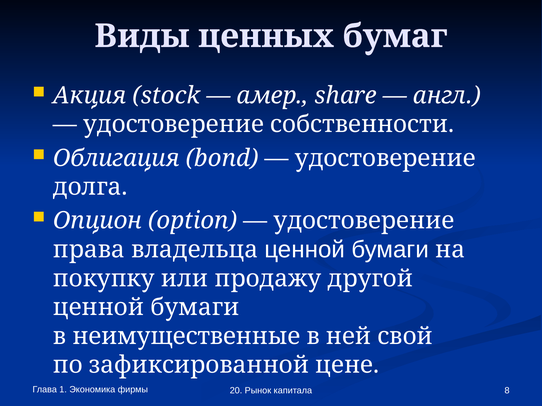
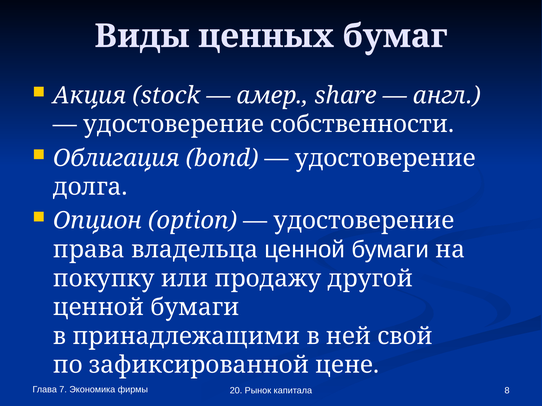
неимущественные: неимущественные -> принадлежащими
1: 1 -> 7
